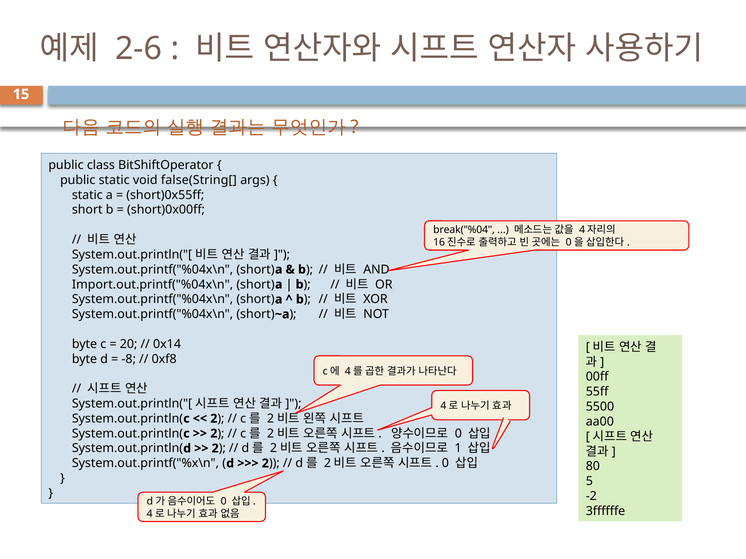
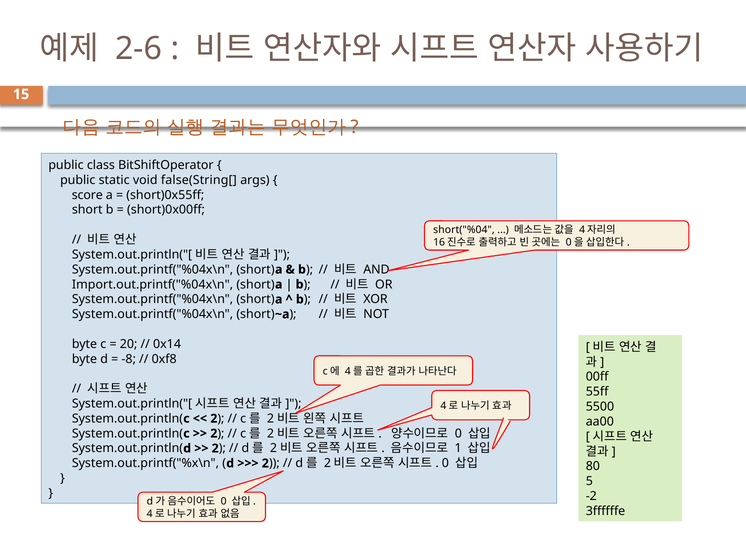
static at (87, 195): static -> score
break("%04: break("%04 -> short("%04
